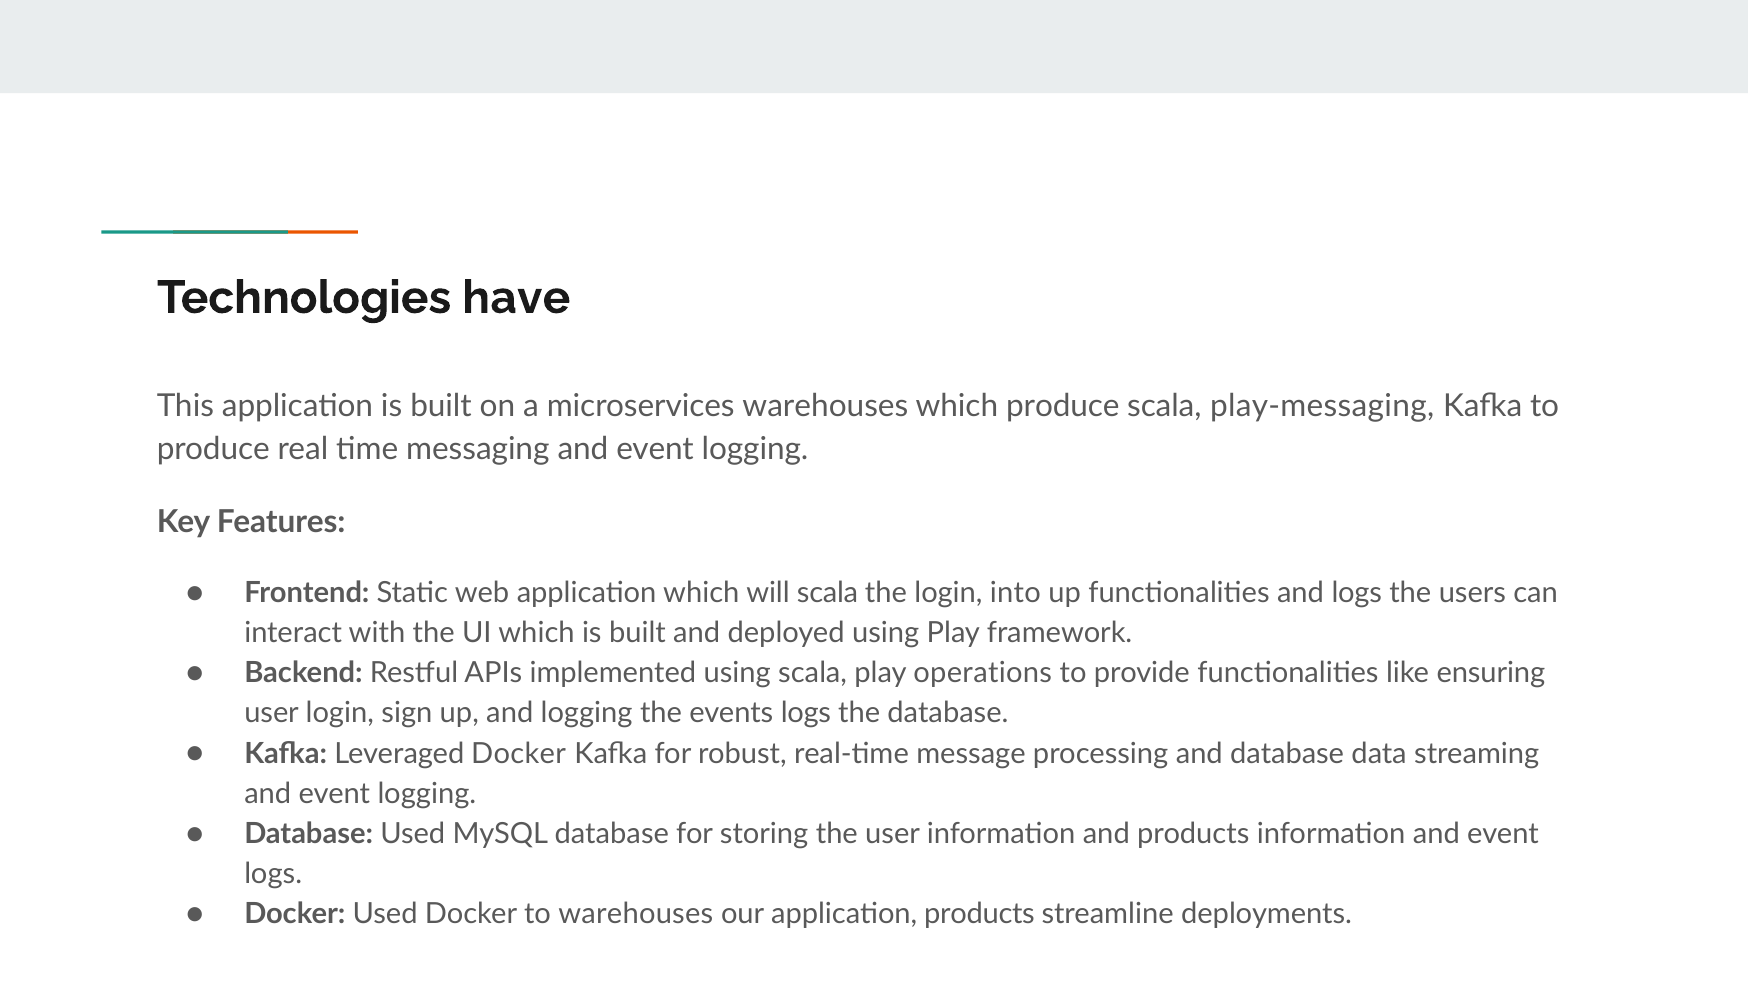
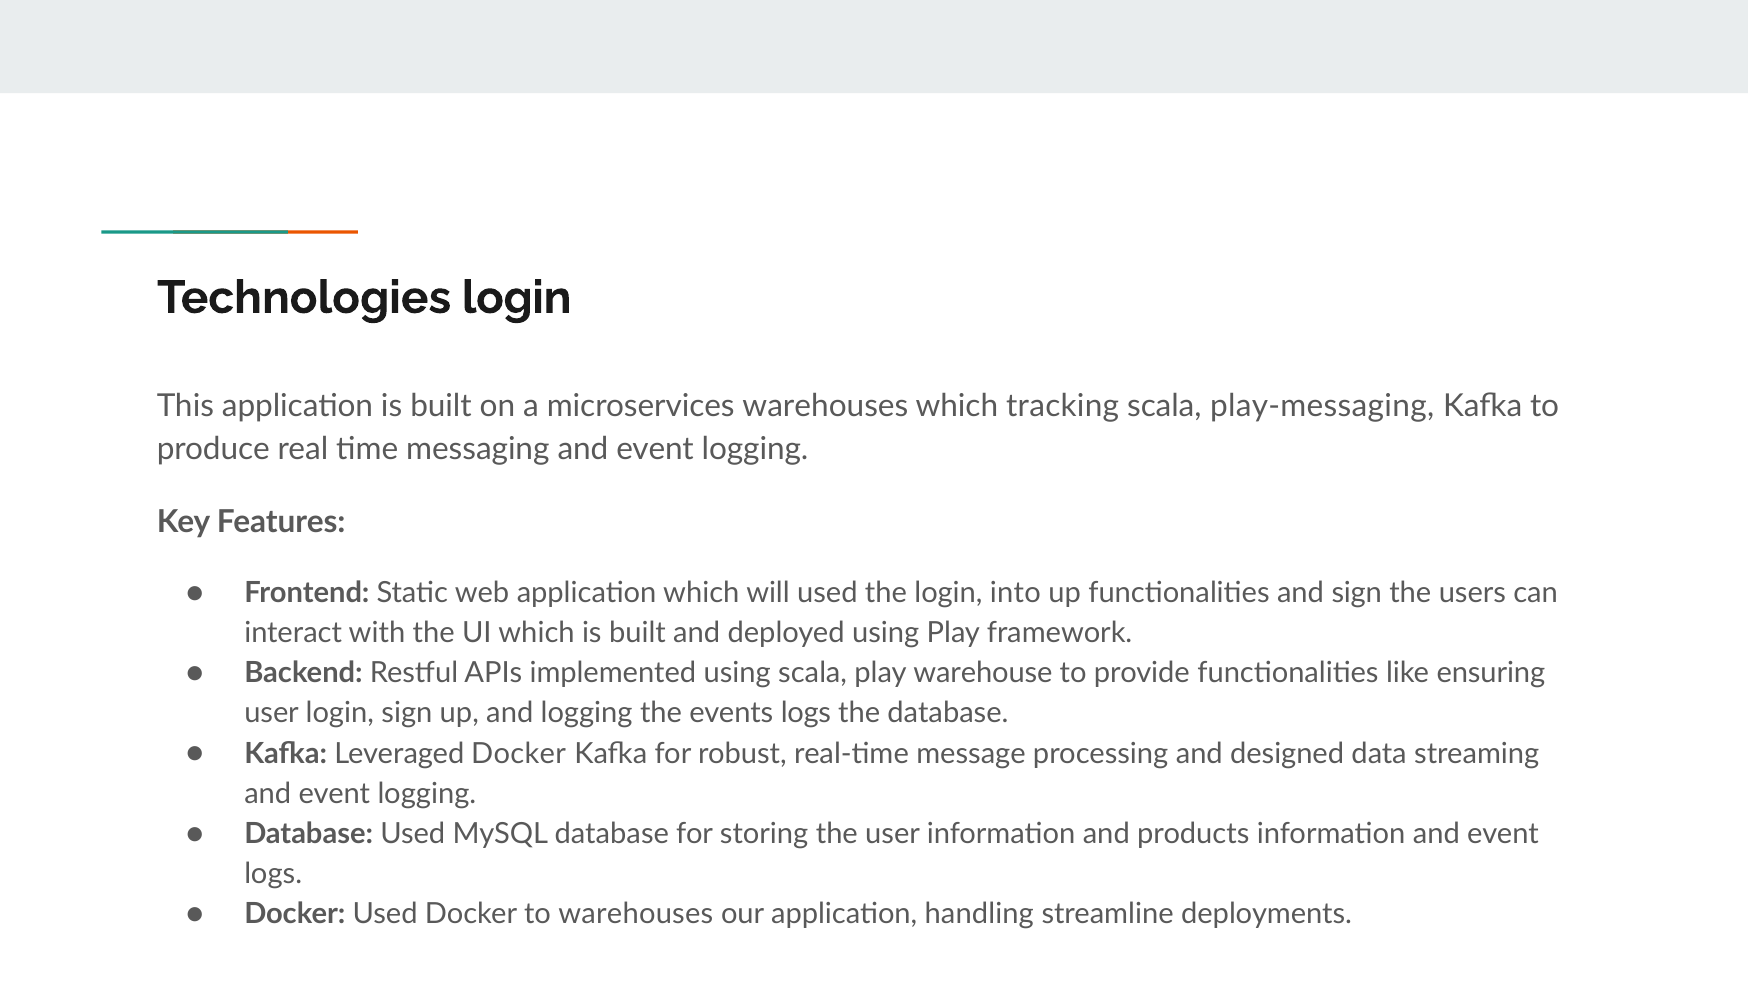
Technologies have: have -> login
which produce: produce -> tracking
will scala: scala -> used
and logs: logs -> sign
operations: operations -> warehouse
and database: database -> designed
application products: products -> handling
